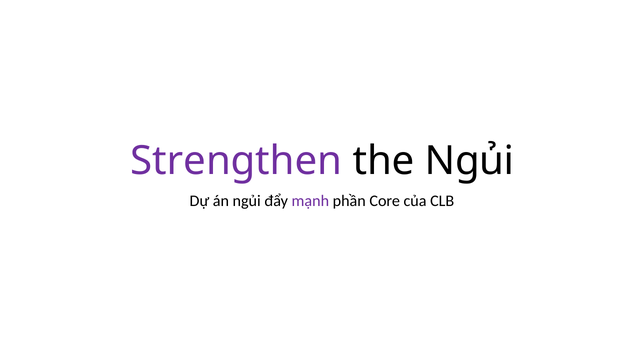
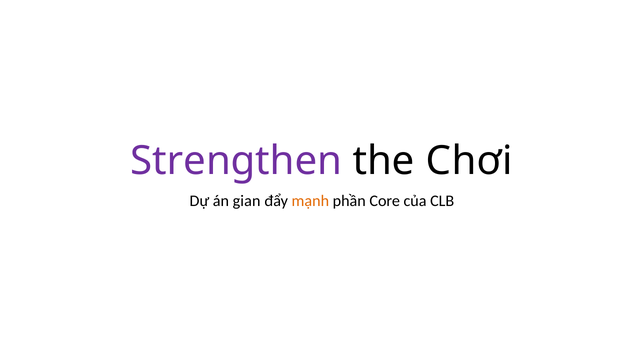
the Ngủi: Ngủi -> Chơi
án ngủi: ngủi -> gian
mạnh colour: purple -> orange
